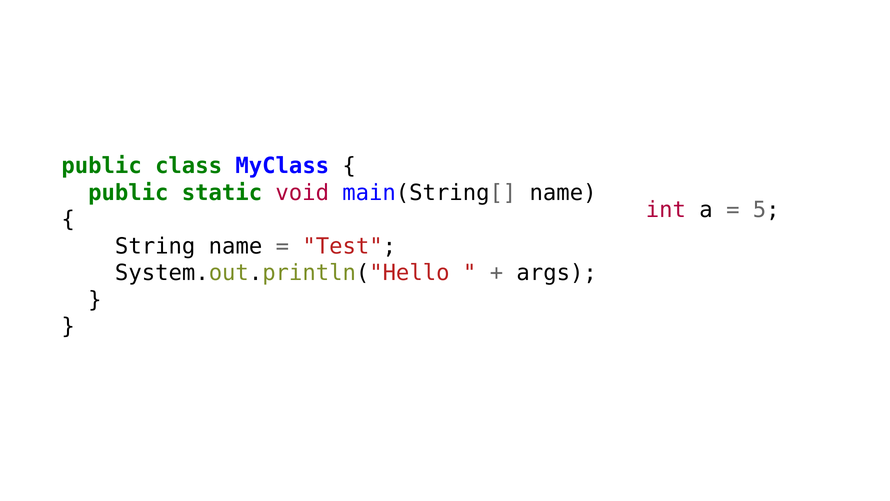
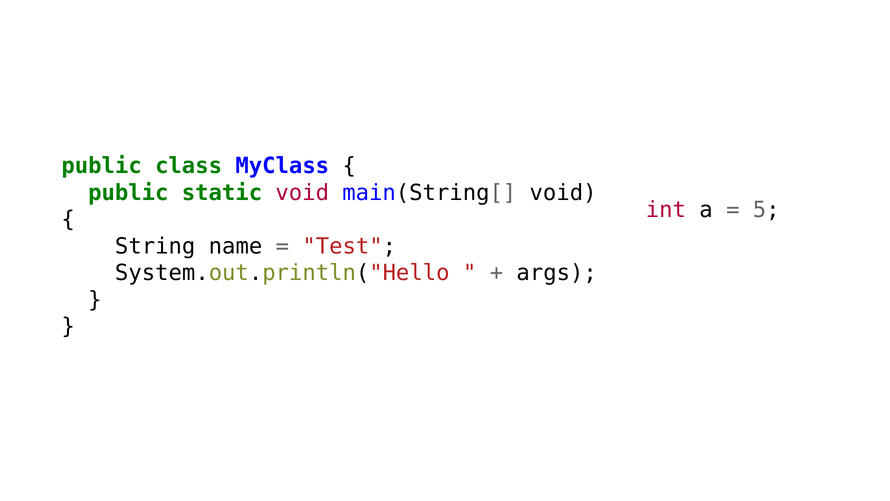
main(String[ name: name -> void
